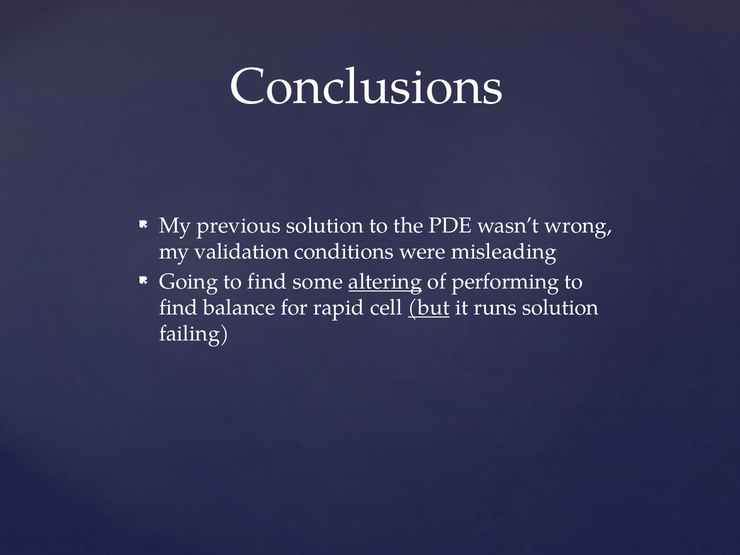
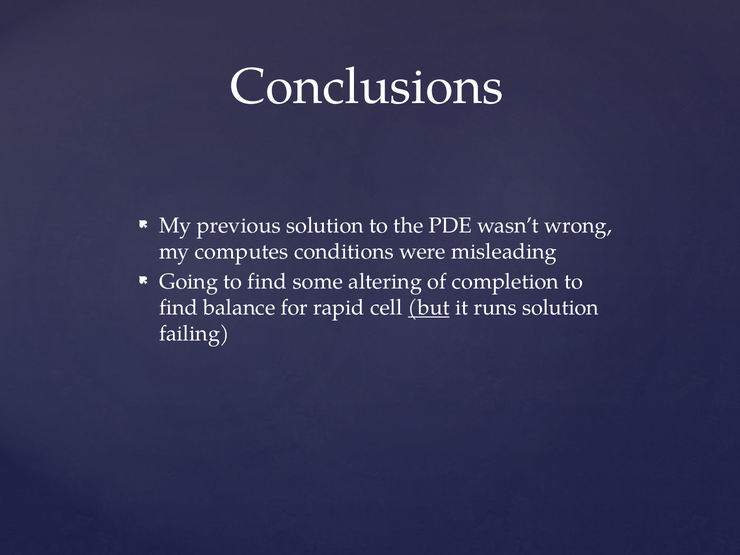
validation: validation -> computes
altering underline: present -> none
performing: performing -> completion
